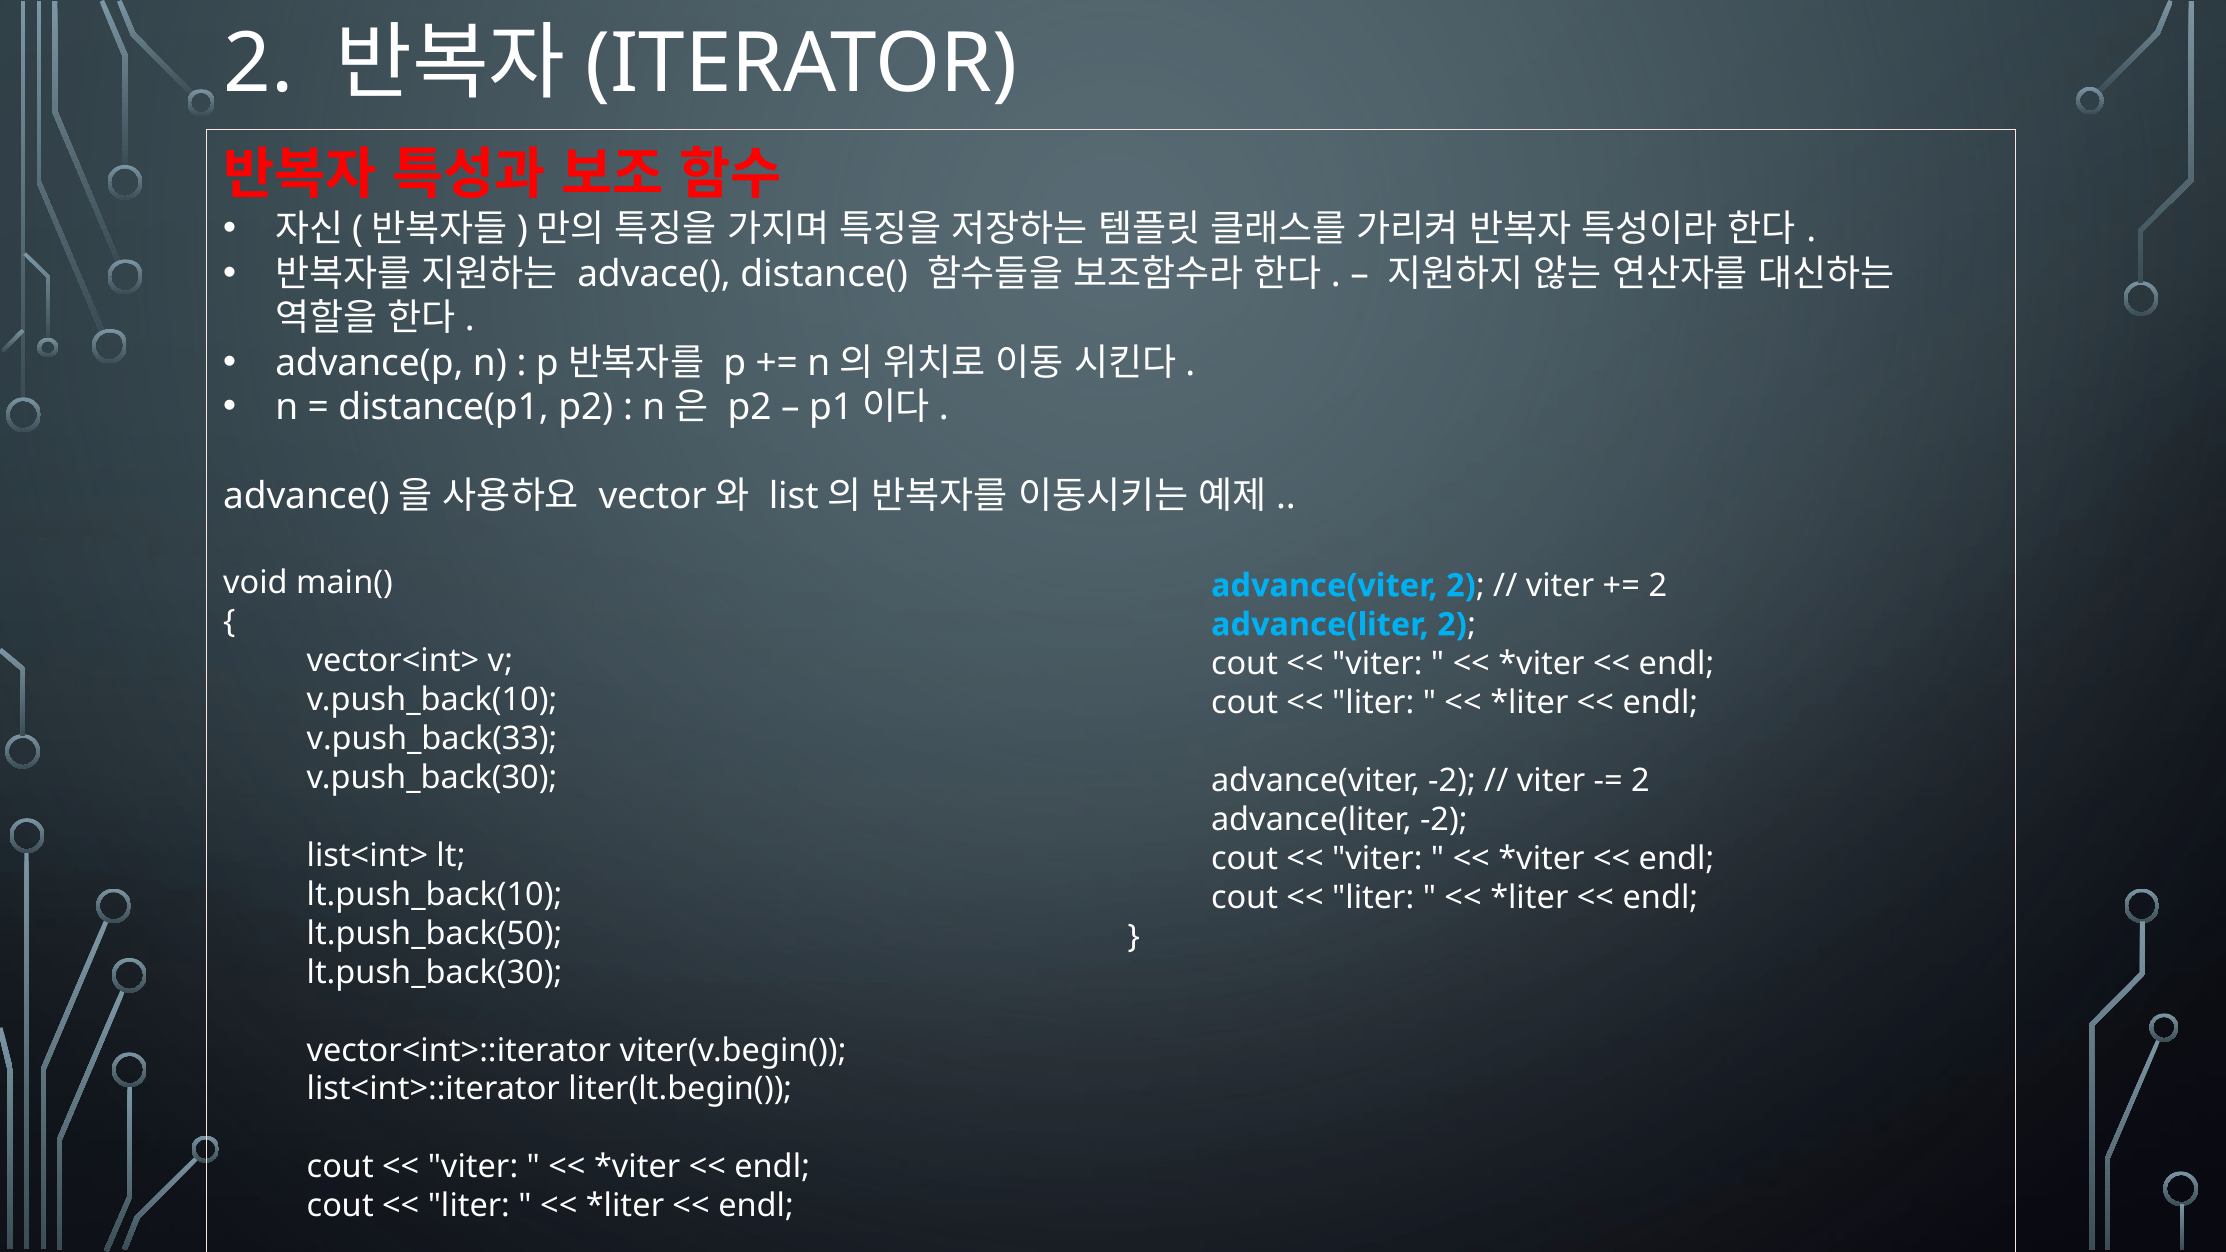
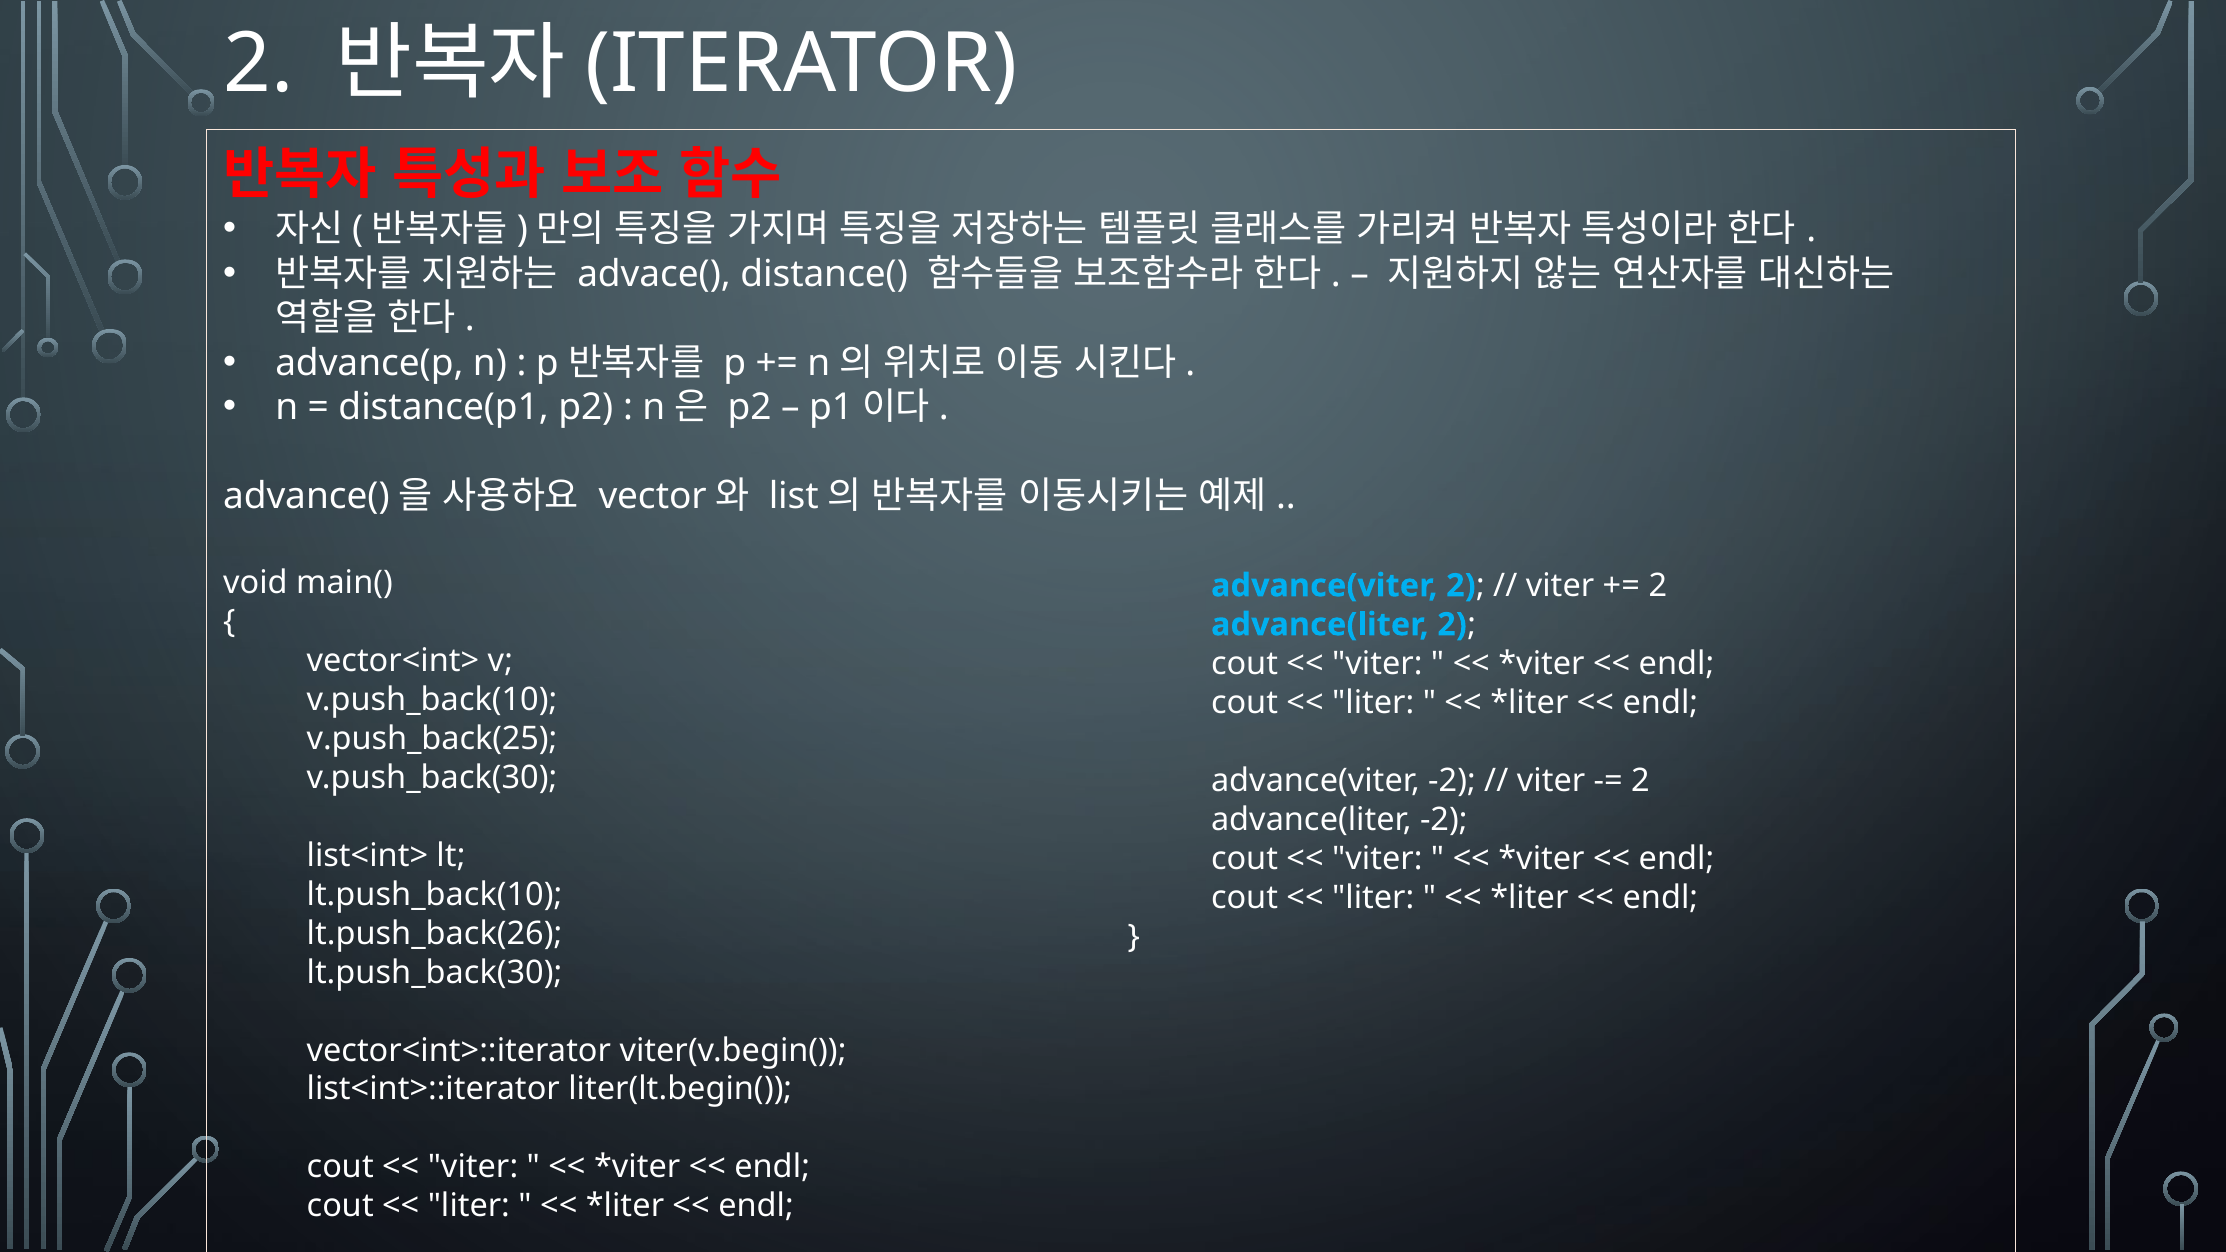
v.push_back(33: v.push_back(33 -> v.push_back(25
lt.push_back(50: lt.push_back(50 -> lt.push_back(26
